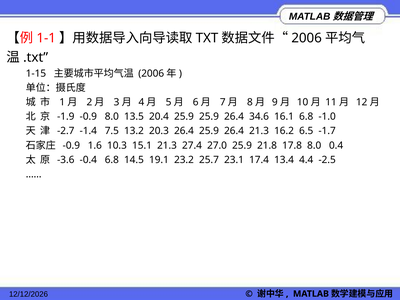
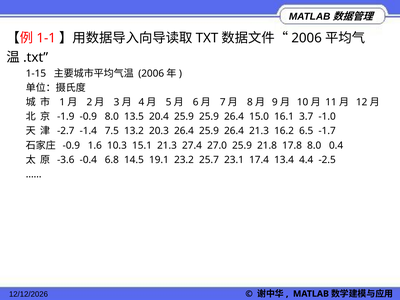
34.6: 34.6 -> 15.0
16.1 6.8: 6.8 -> 3.7
